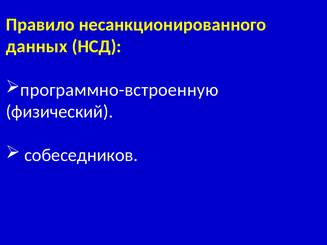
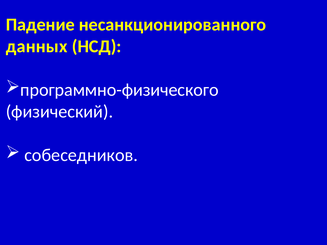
Правило: Правило -> Падение
программно-встроенную: программно-встроенную -> программно-физического
